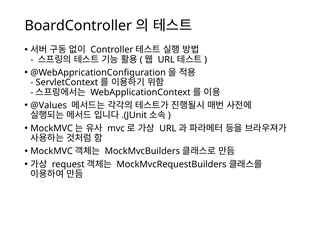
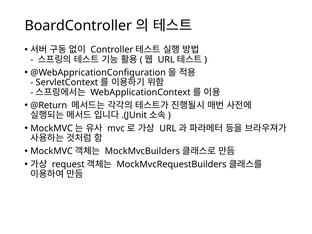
@Values: @Values -> @Return
